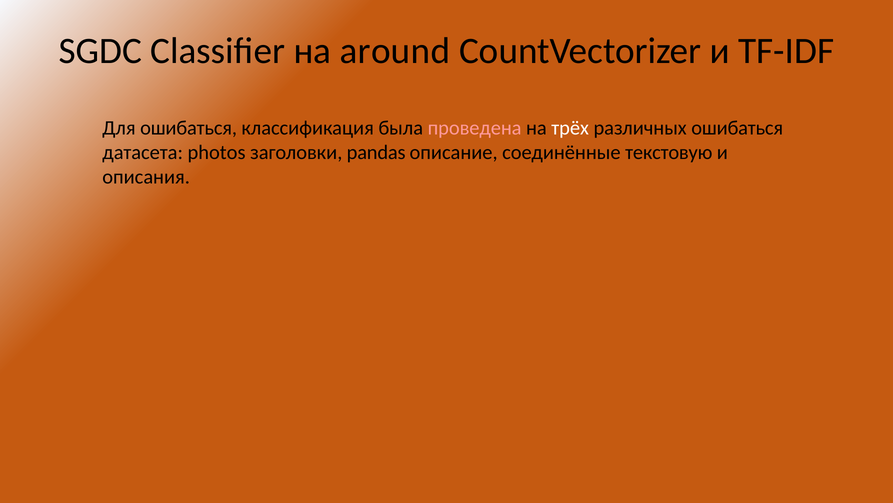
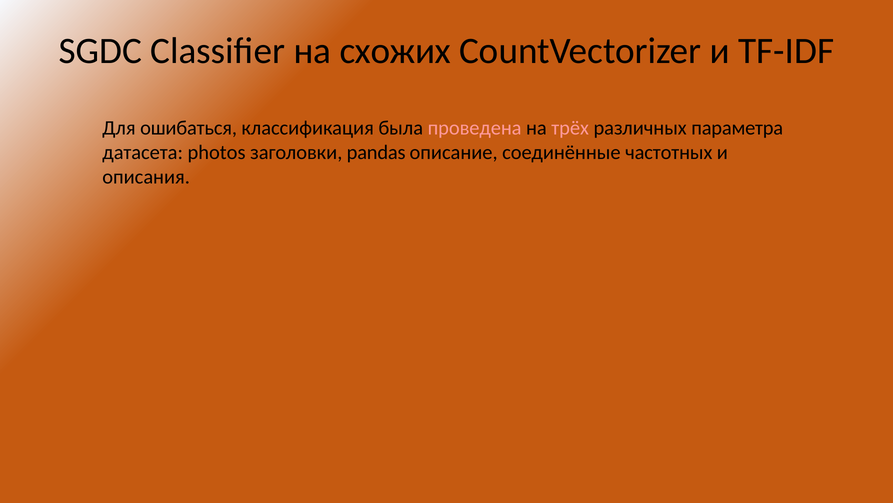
around: around -> схожих
трёх colour: white -> pink
различных ошибаться: ошибаться -> параметра
текстовую: текстовую -> частотных
